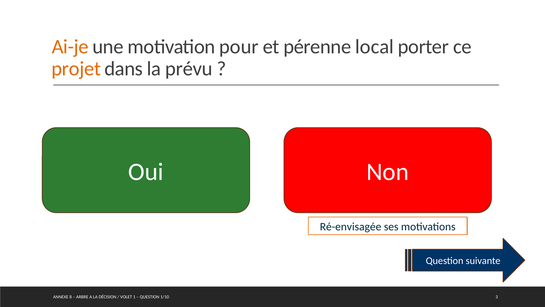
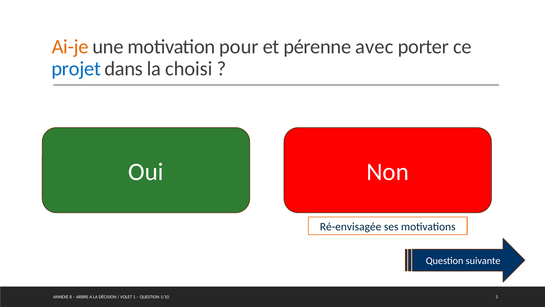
local: local -> avec
projet colour: orange -> blue
prévu: prévu -> choisi
